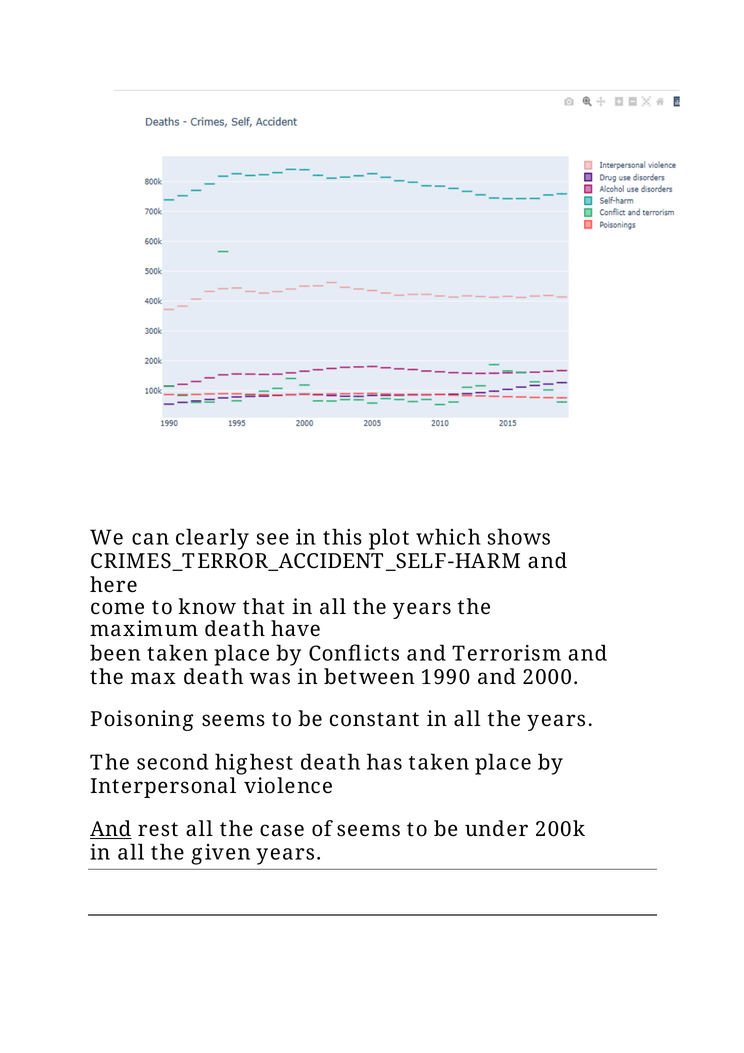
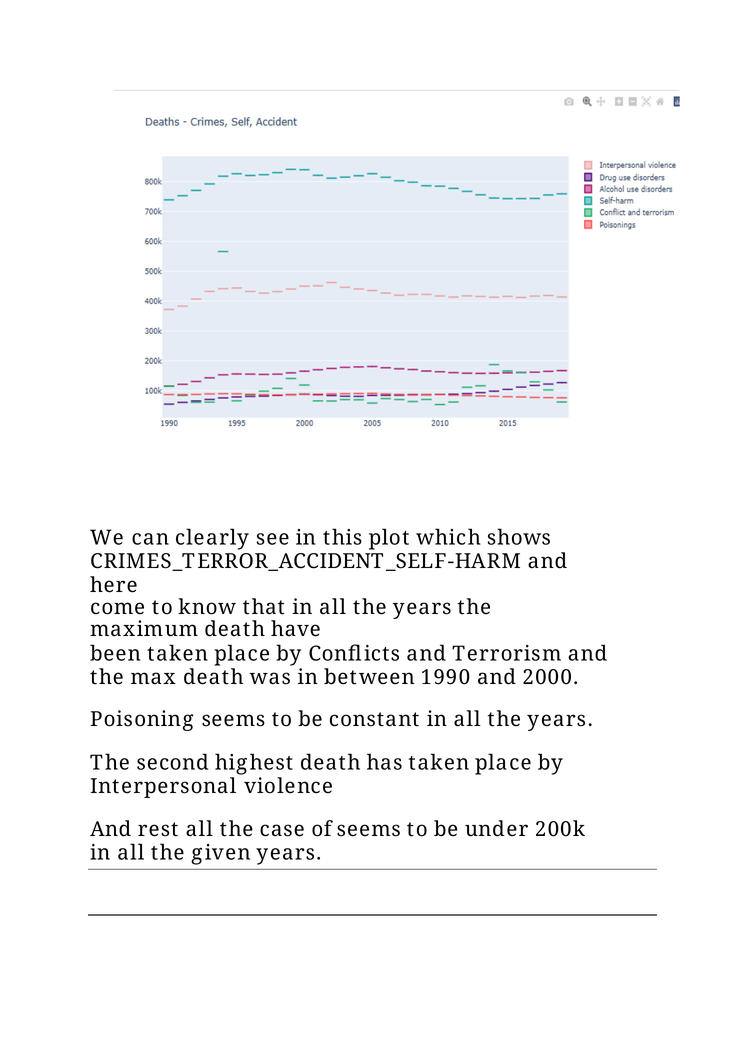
And at (111, 830) underline: present -> none
